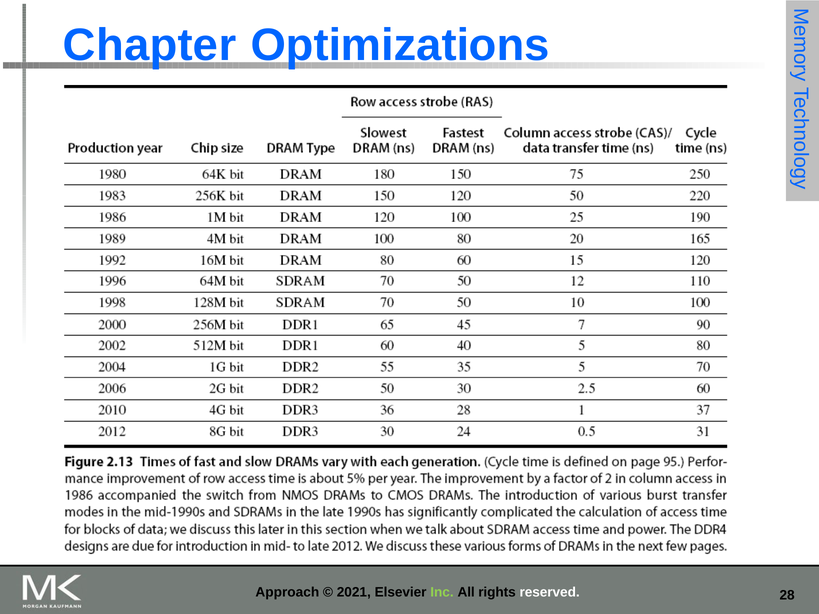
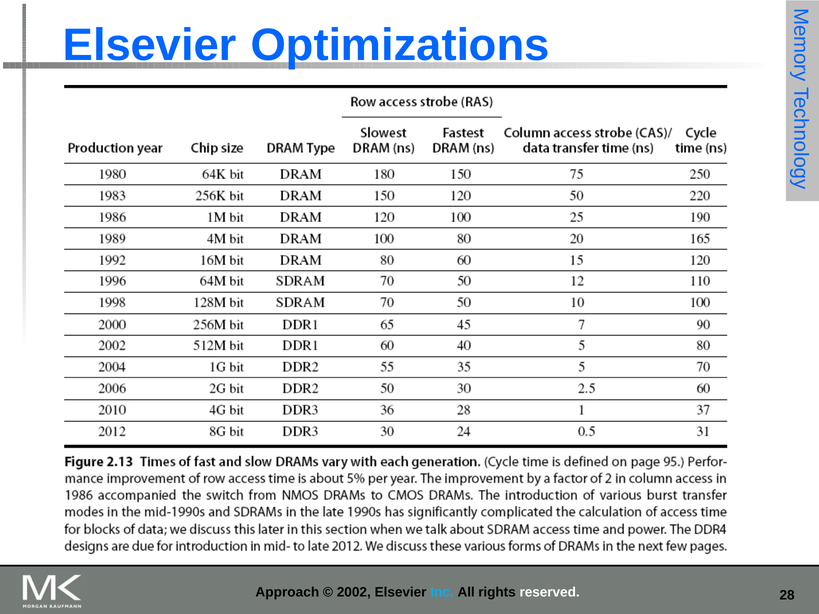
Chapter at (150, 45): Chapter -> Elsevier
2021: 2021 -> 2002
Inc colour: light green -> light blue
